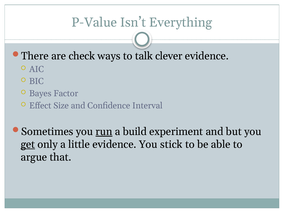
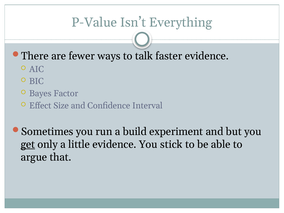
check: check -> fewer
clever: clever -> faster
run underline: present -> none
